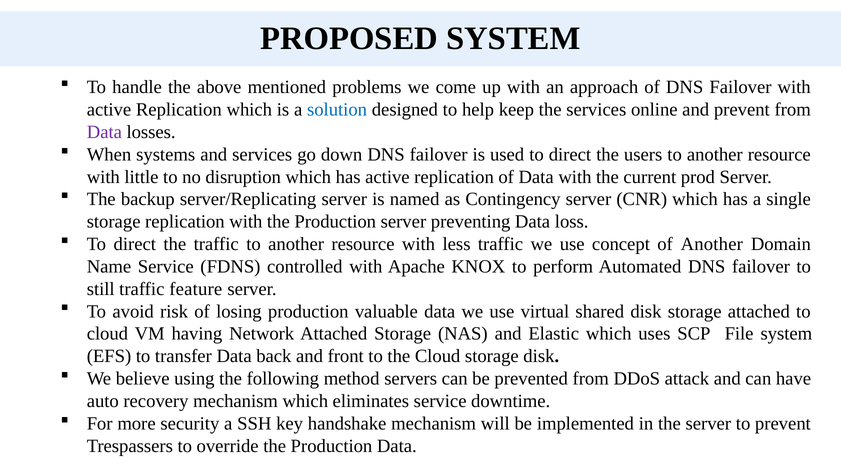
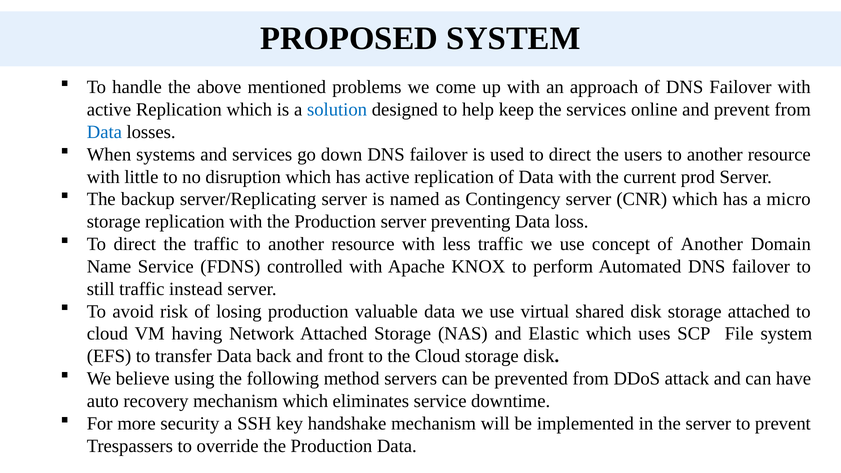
Data at (104, 132) colour: purple -> blue
single: single -> micro
feature: feature -> instead
